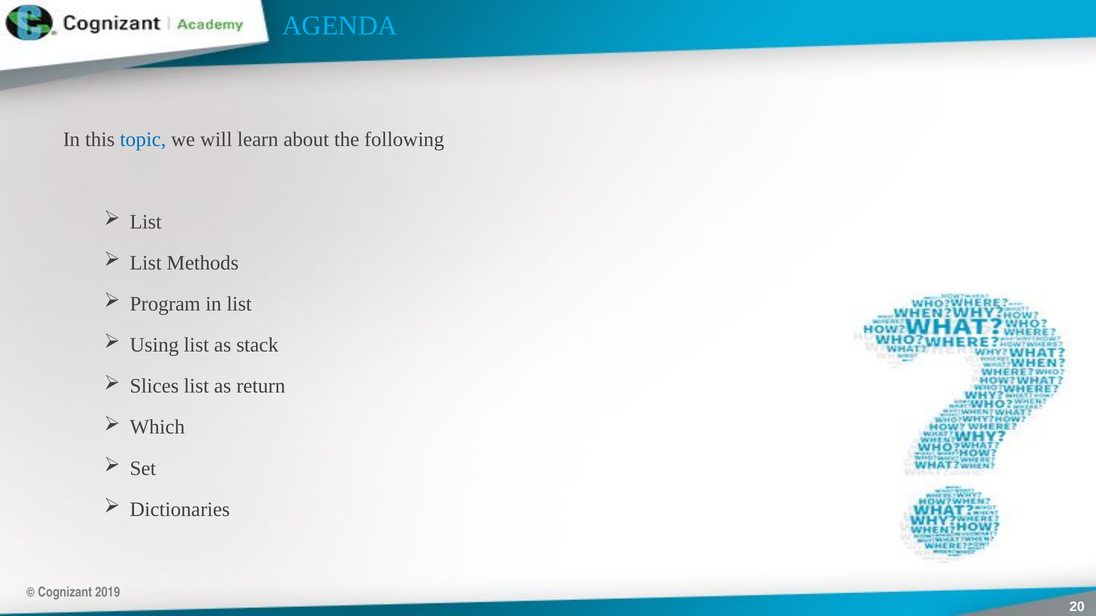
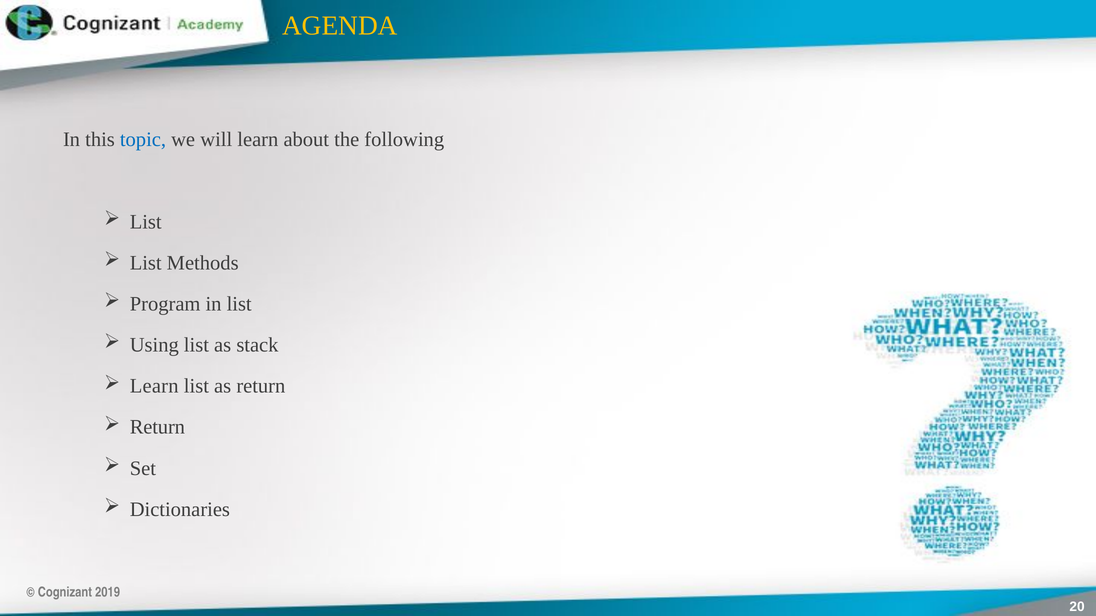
AGENDA colour: light blue -> yellow
Slices at (154, 386): Slices -> Learn
Which at (157, 428): Which -> Return
